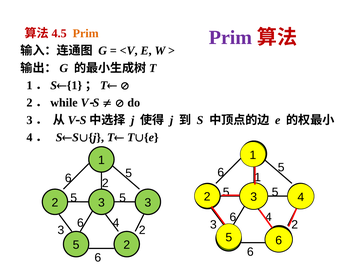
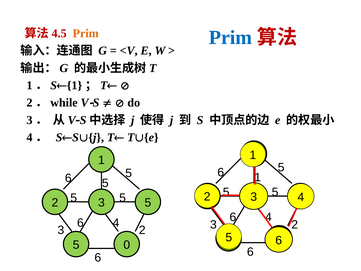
Prim at (230, 37) colour: purple -> blue
2 at (105, 183): 2 -> 5
3 at (148, 202): 3 -> 5
5 2: 2 -> 0
